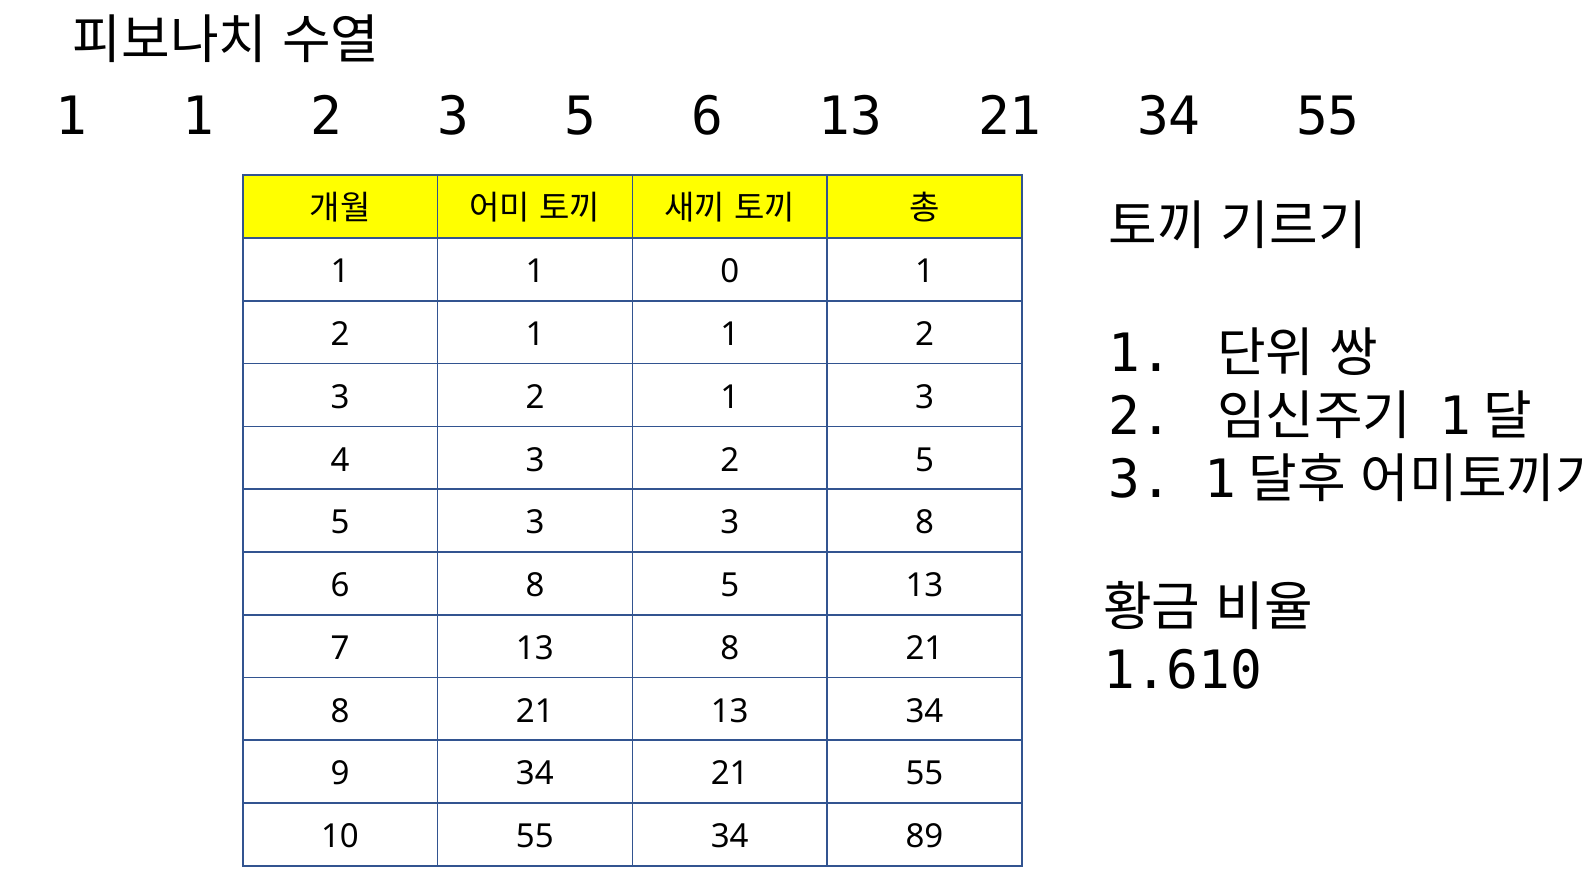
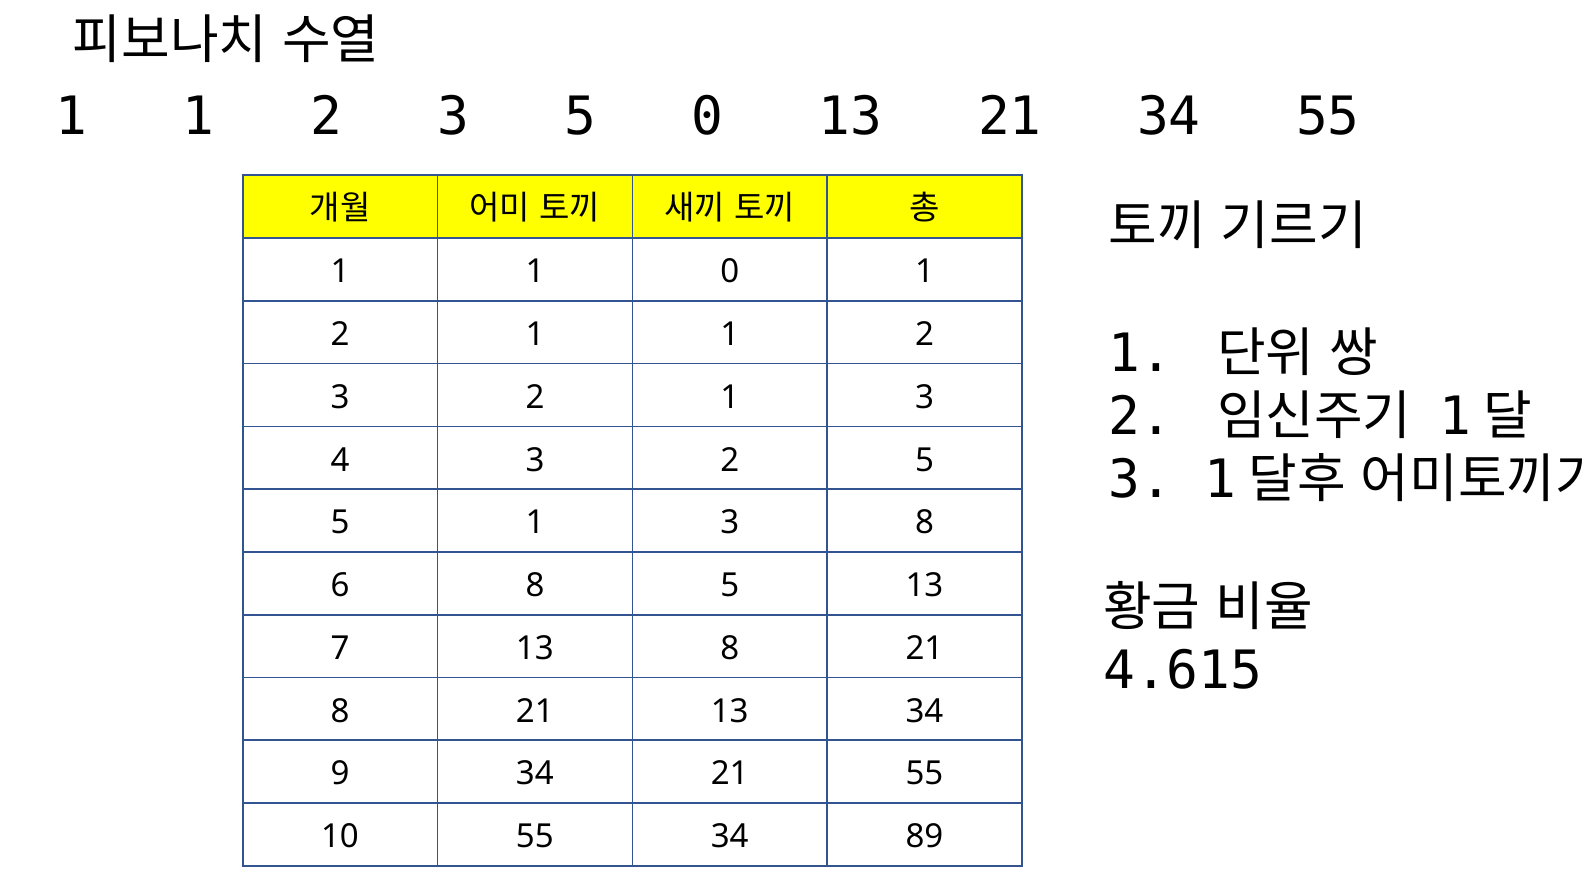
5 6: 6 -> 0
5 3: 3 -> 1
1.610: 1.610 -> 4.615
